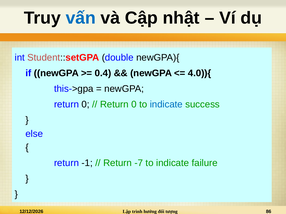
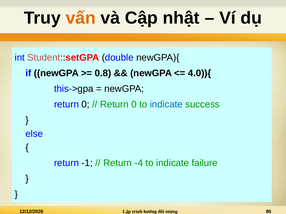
vấn colour: blue -> orange
0.4: 0.4 -> 0.8
-7: -7 -> -4
